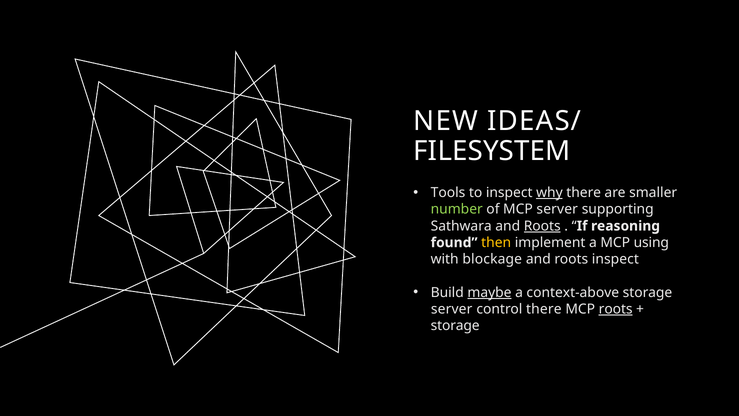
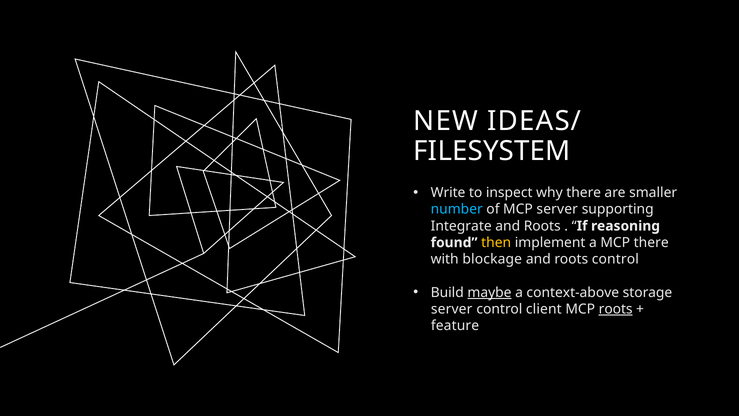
Tools: Tools -> Write
why underline: present -> none
number colour: light green -> light blue
Sathwara: Sathwara -> Integrate
Roots at (542, 226) underline: present -> none
MCP using: using -> there
roots inspect: inspect -> control
control there: there -> client
storage at (455, 326): storage -> feature
